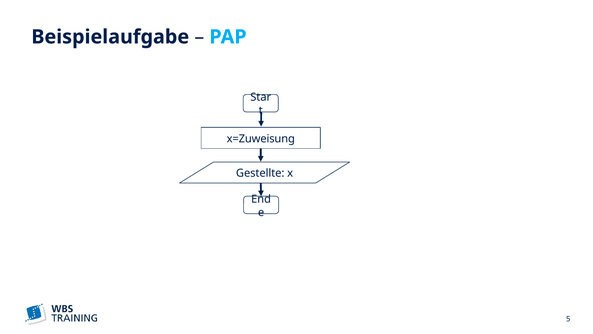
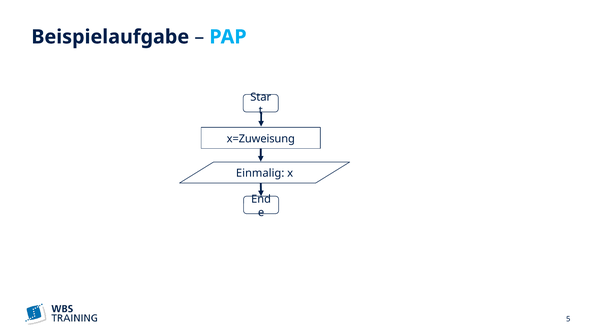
Gestellte: Gestellte -> Einmalig
